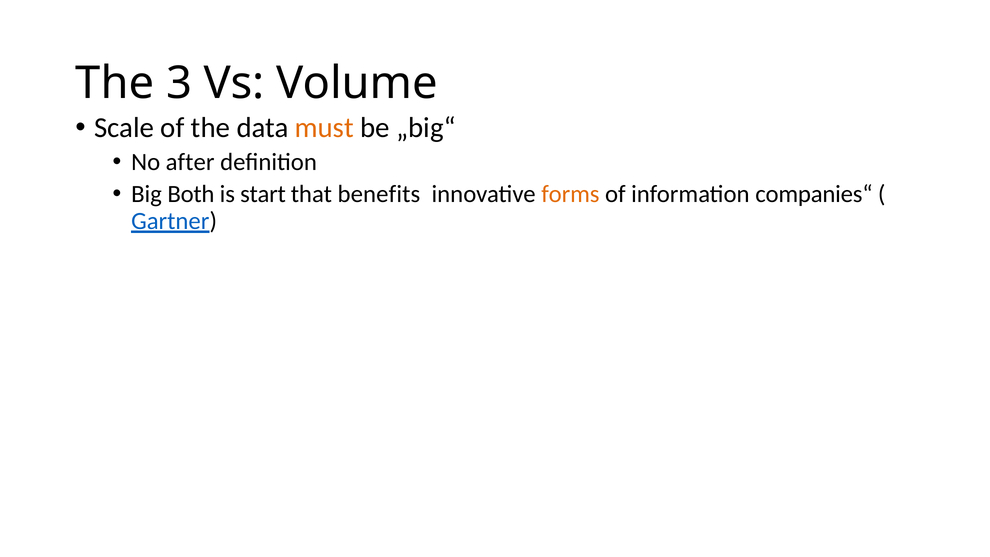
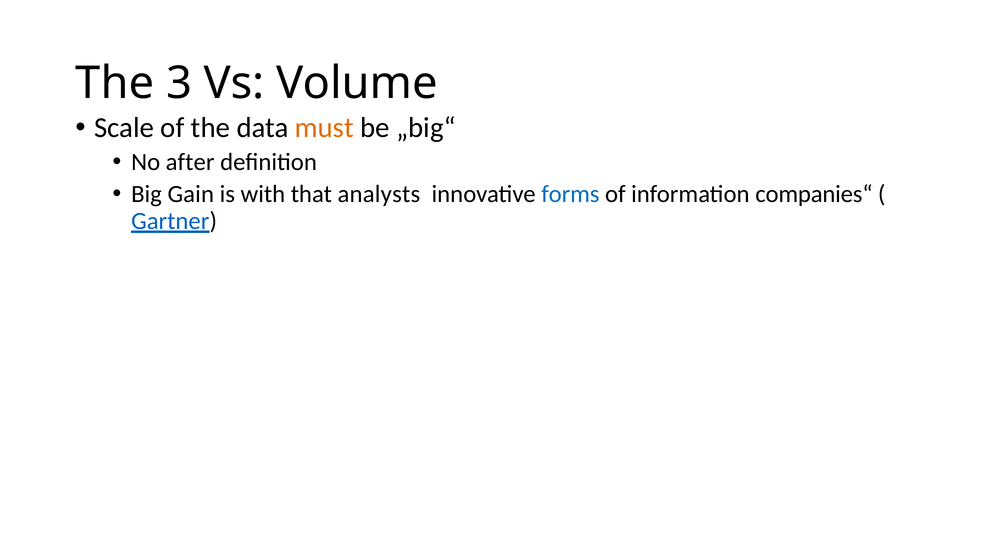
Both: Both -> Gain
start: start -> with
benefits: benefits -> analysts
forms colour: orange -> blue
